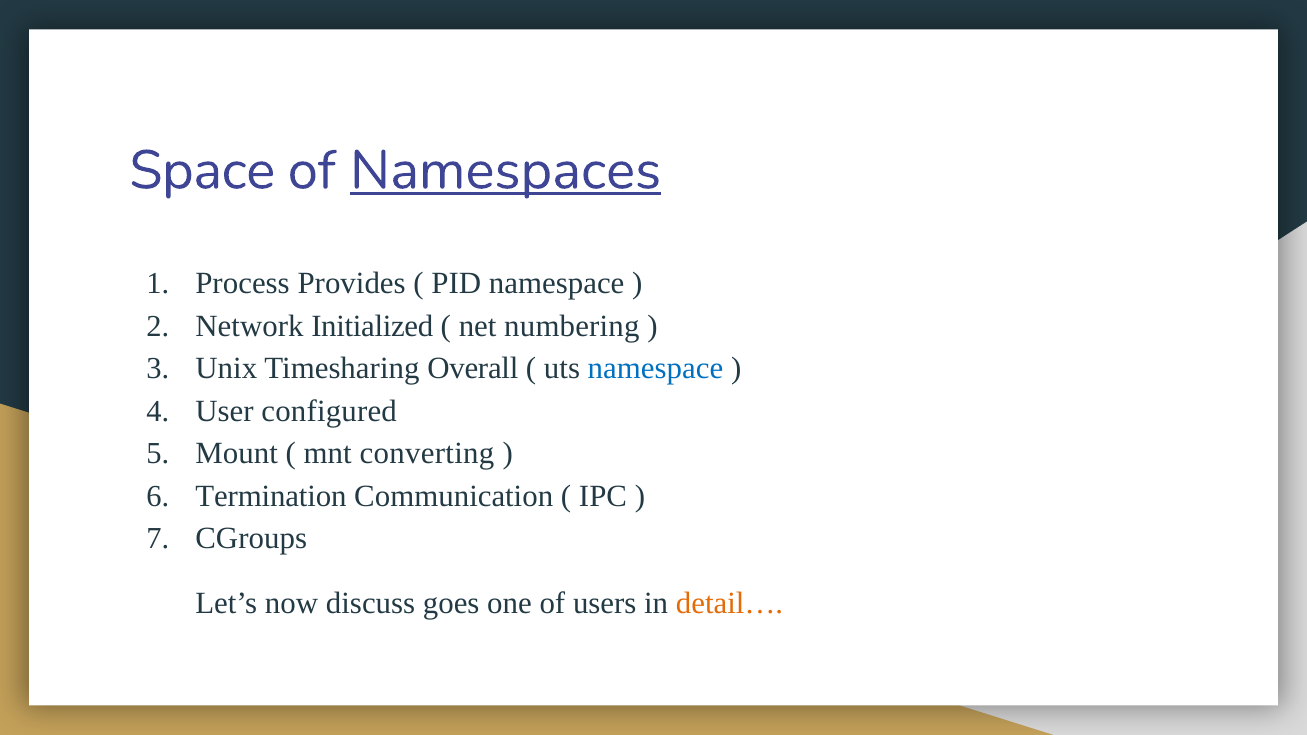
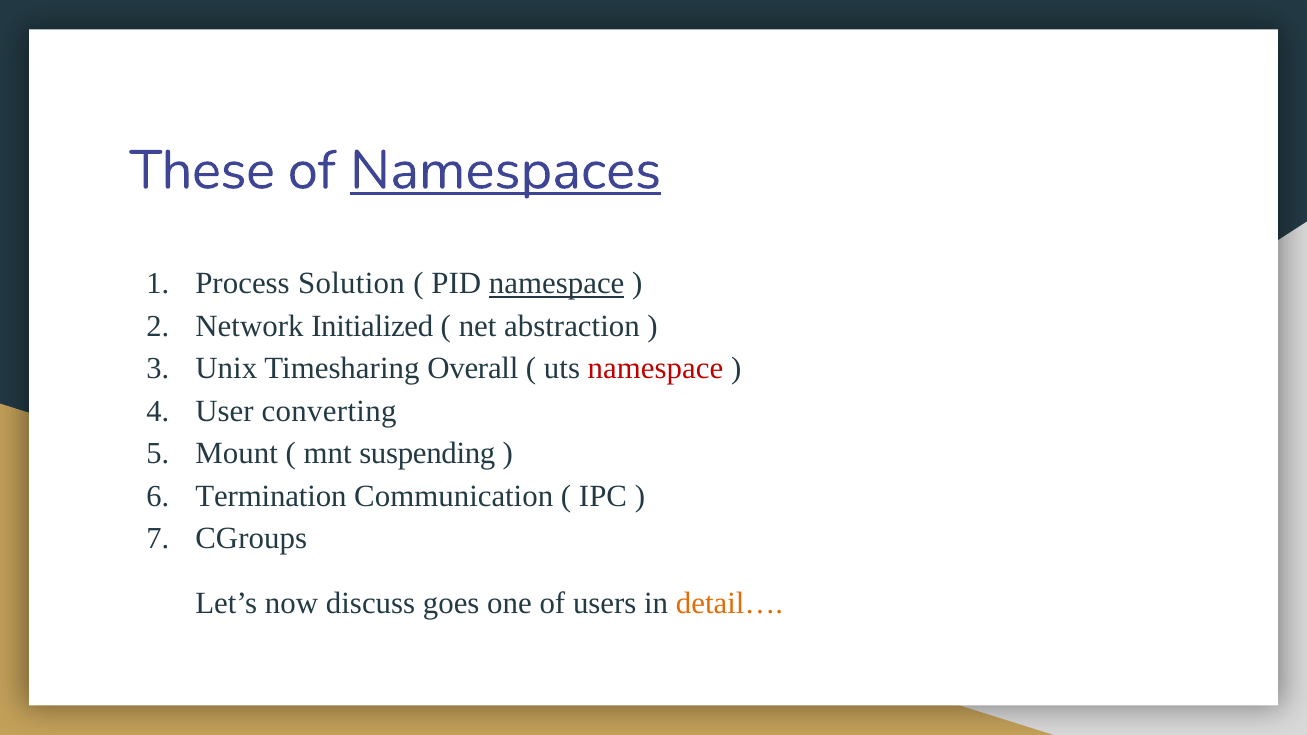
Space: Space -> These
Provides: Provides -> Solution
namespace at (557, 284) underline: none -> present
numbering: numbering -> abstraction
namespace at (655, 369) colour: blue -> red
configured: configured -> converting
converting: converting -> suspending
